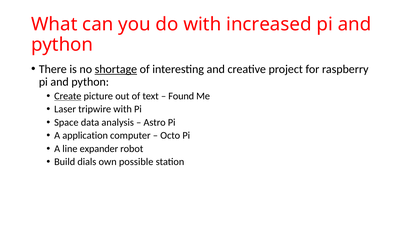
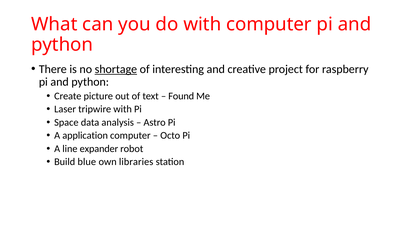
with increased: increased -> computer
Create underline: present -> none
dials: dials -> blue
possible: possible -> libraries
